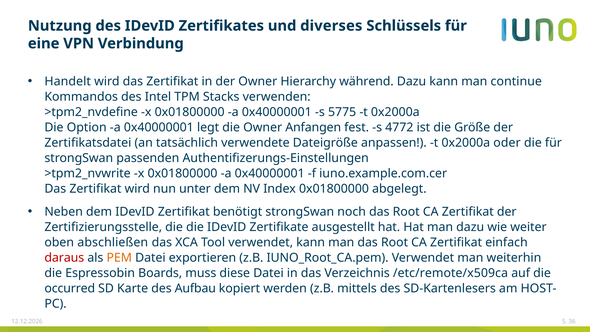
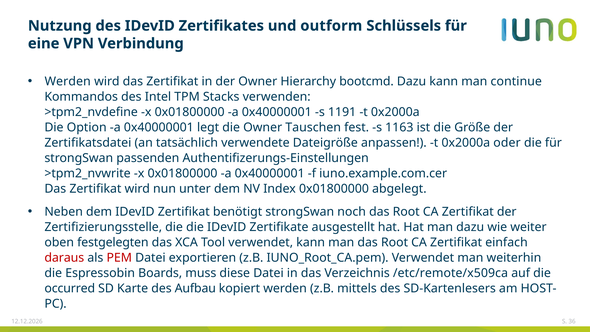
diverses: diverses -> outform
Handelt at (68, 81): Handelt -> Werden
während: während -> bootcmd
5775: 5775 -> 1191
Anfangen: Anfangen -> Tauschen
4772: 4772 -> 1163
abschließen: abschließen -> festgelegten
PEM colour: orange -> red
